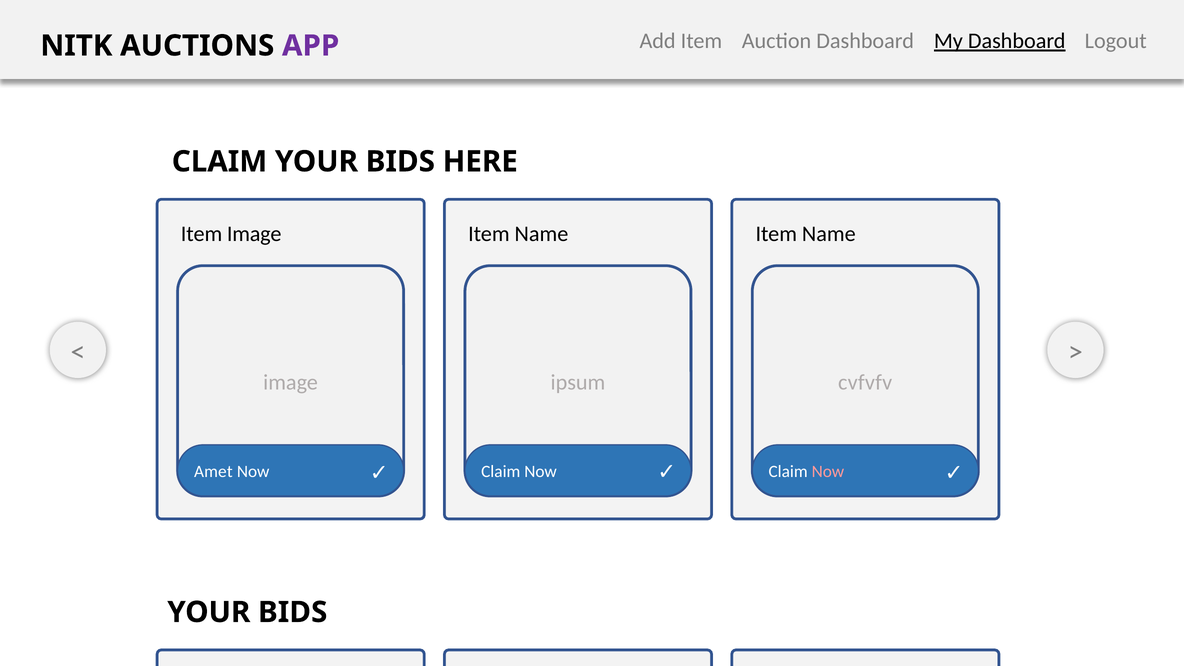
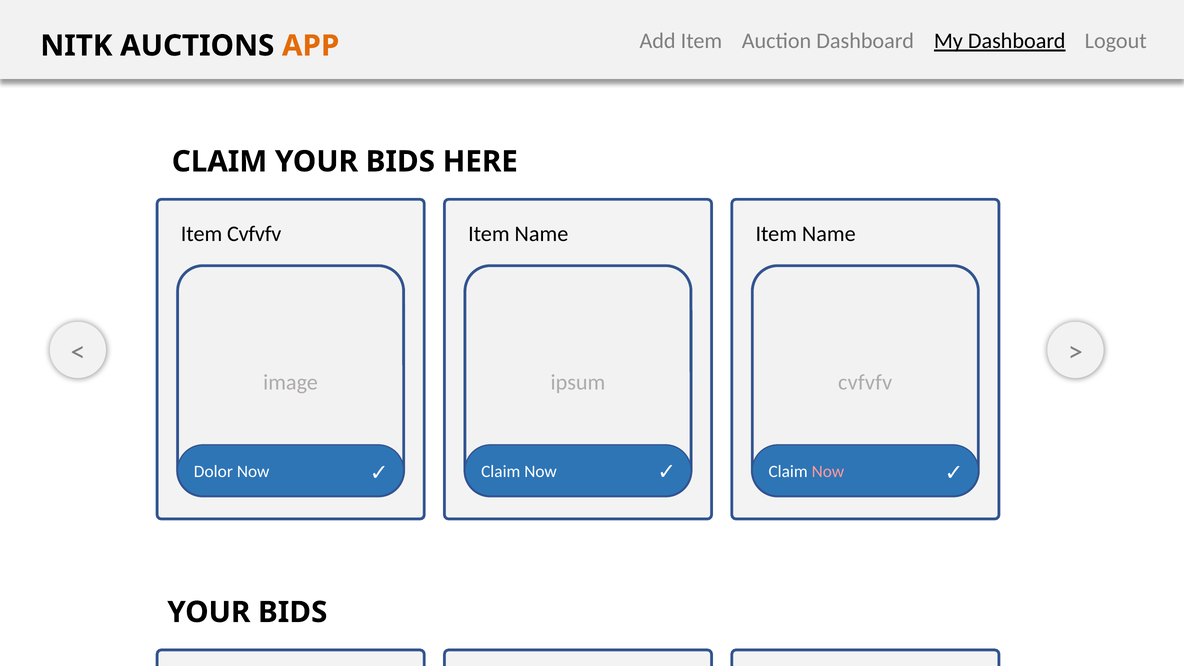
APP colour: purple -> orange
Item Image: Image -> Cvfvfv
Amet: Amet -> Dolor
